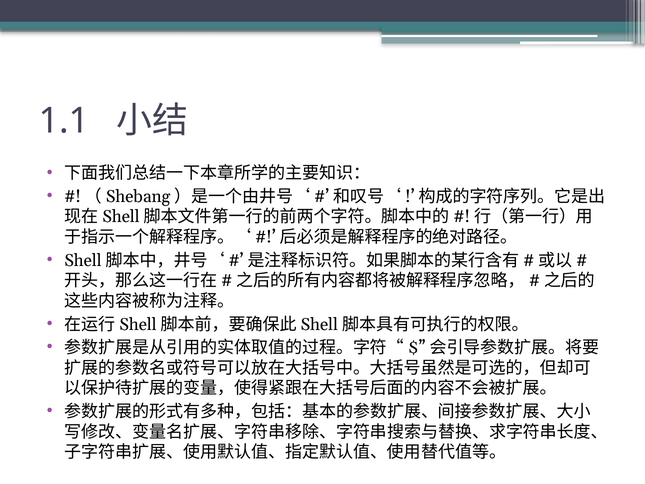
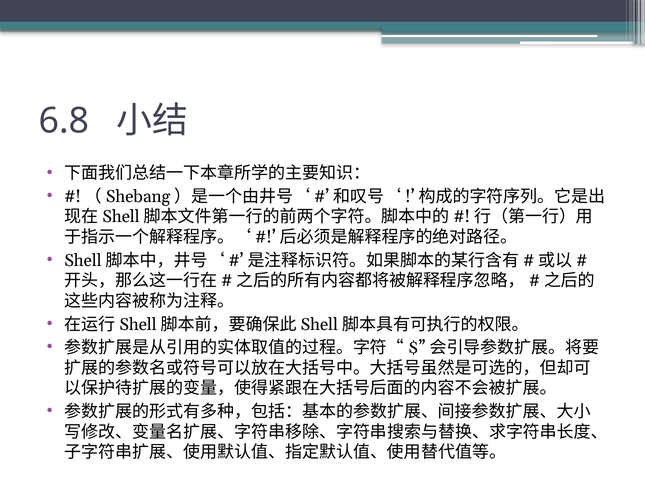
1.1: 1.1 -> 6.8
